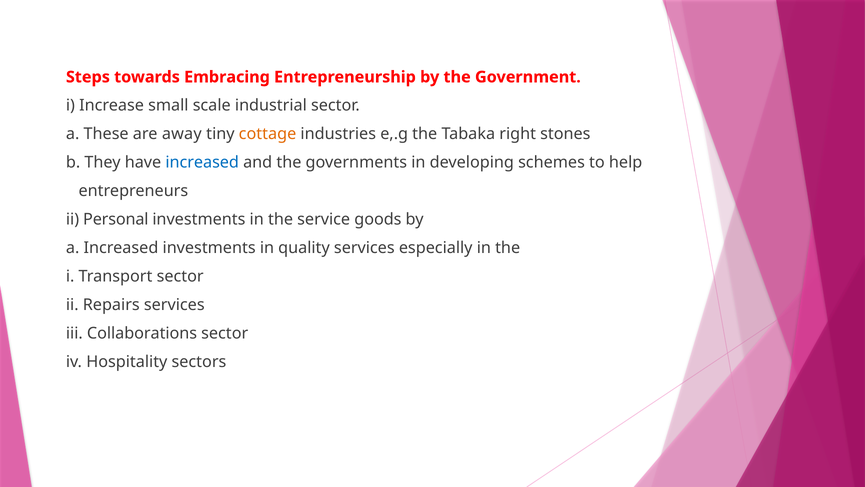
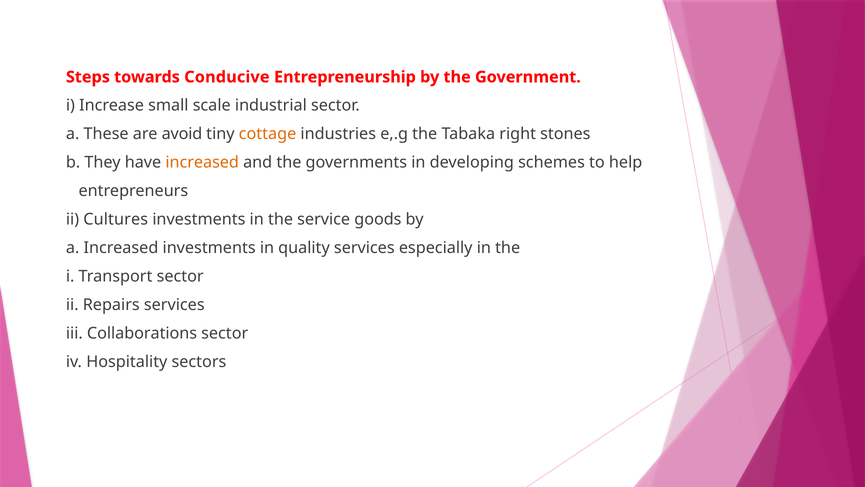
Embracing: Embracing -> Conducive
away: away -> avoid
increased at (202, 162) colour: blue -> orange
Personal: Personal -> Cultures
